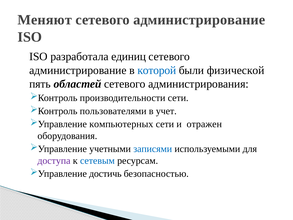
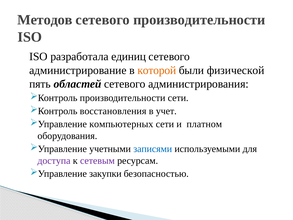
Меняют: Меняют -> Методов
администрирование at (199, 20): администрирование -> производительности
которой colour: blue -> orange
пользователями: пользователями -> восстановления
отражен: отражен -> платном
сетевым colour: blue -> purple
достичь: достичь -> закупки
